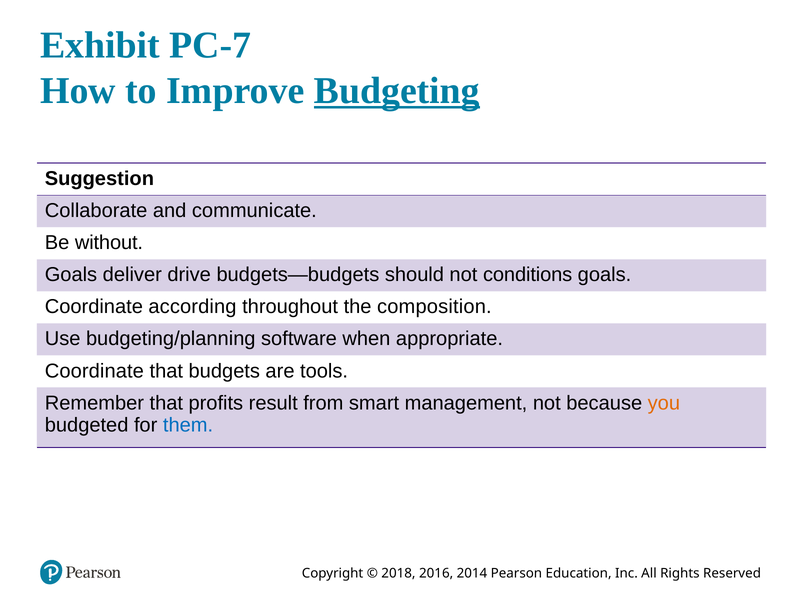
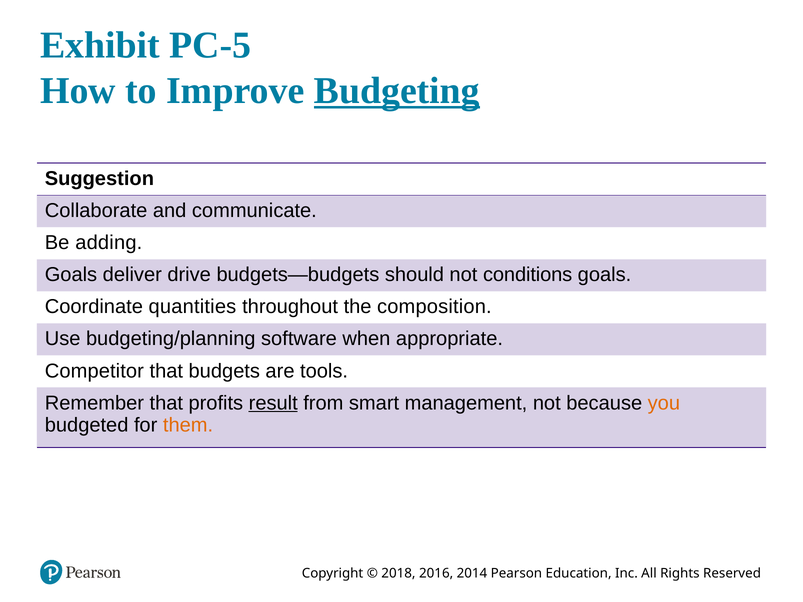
PC-7: PC-7 -> PC-5
without: without -> adding
according: according -> quantities
Coordinate at (94, 371): Coordinate -> Competitor
result underline: none -> present
them colour: blue -> orange
